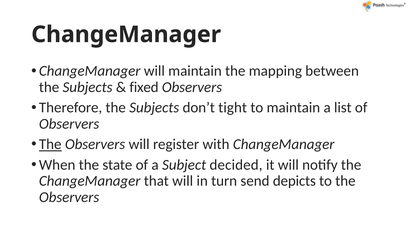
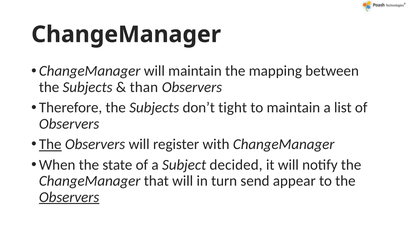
fixed: fixed -> than
depicts: depicts -> appear
Observers at (69, 197) underline: none -> present
